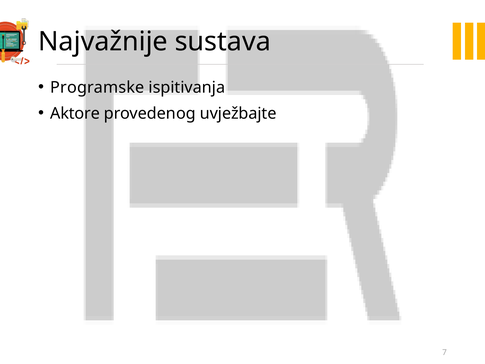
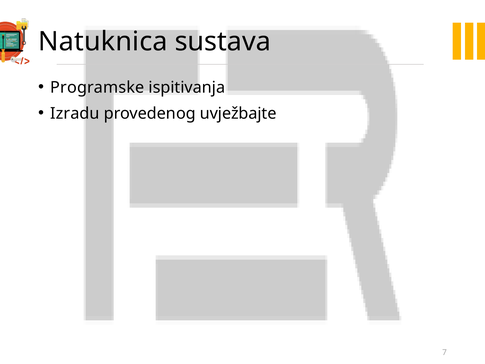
Najvažnije: Najvažnije -> Natuknica
Aktore: Aktore -> Izradu
